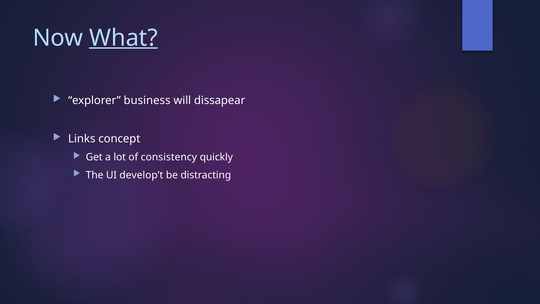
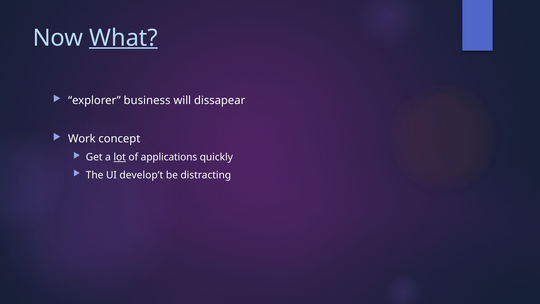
Links: Links -> Work
lot underline: none -> present
consistency: consistency -> applications
